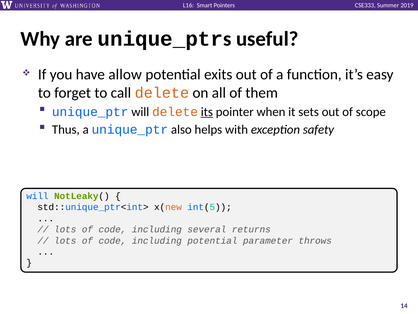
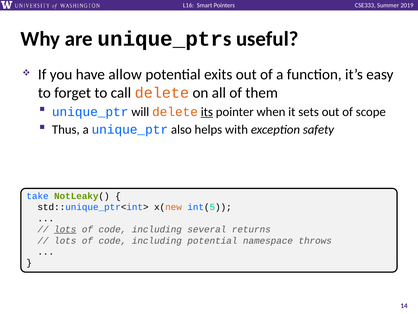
will at (38, 196): will -> take
lots at (65, 229) underline: none -> present
parameter: parameter -> namespace
